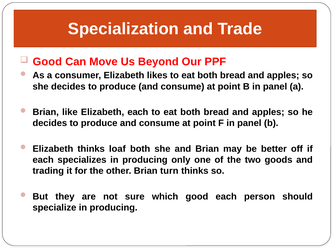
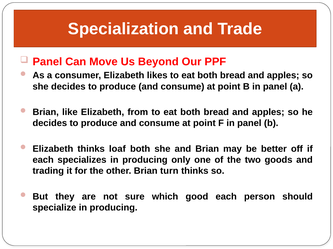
Good at (47, 62): Good -> Panel
Elizabeth each: each -> from
